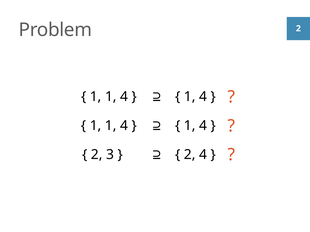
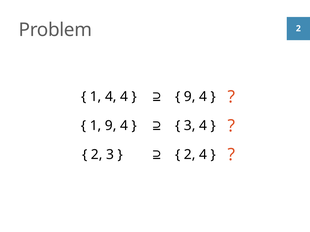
1 at (111, 97): 1 -> 4
1 at (190, 97): 1 -> 9
1 at (111, 126): 1 -> 9
1 at (190, 126): 1 -> 3
